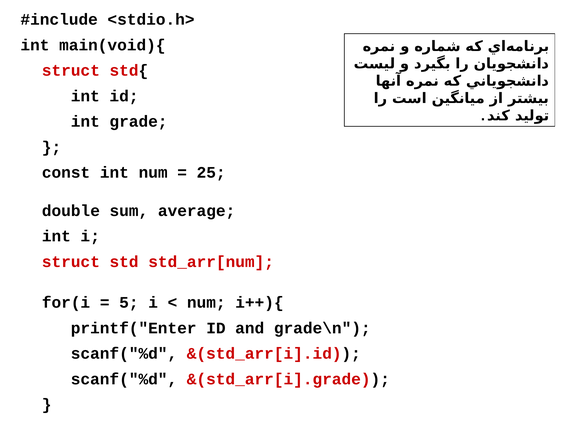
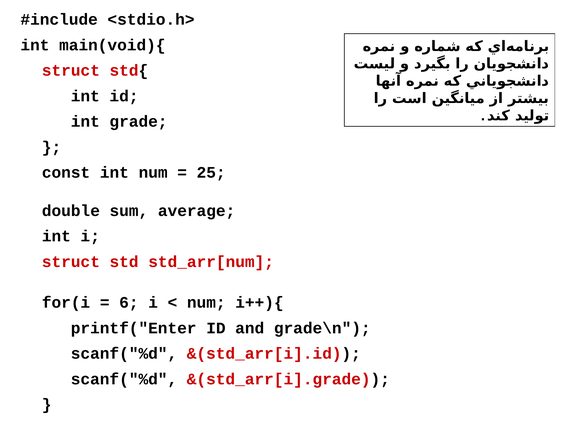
5: 5 -> 6
